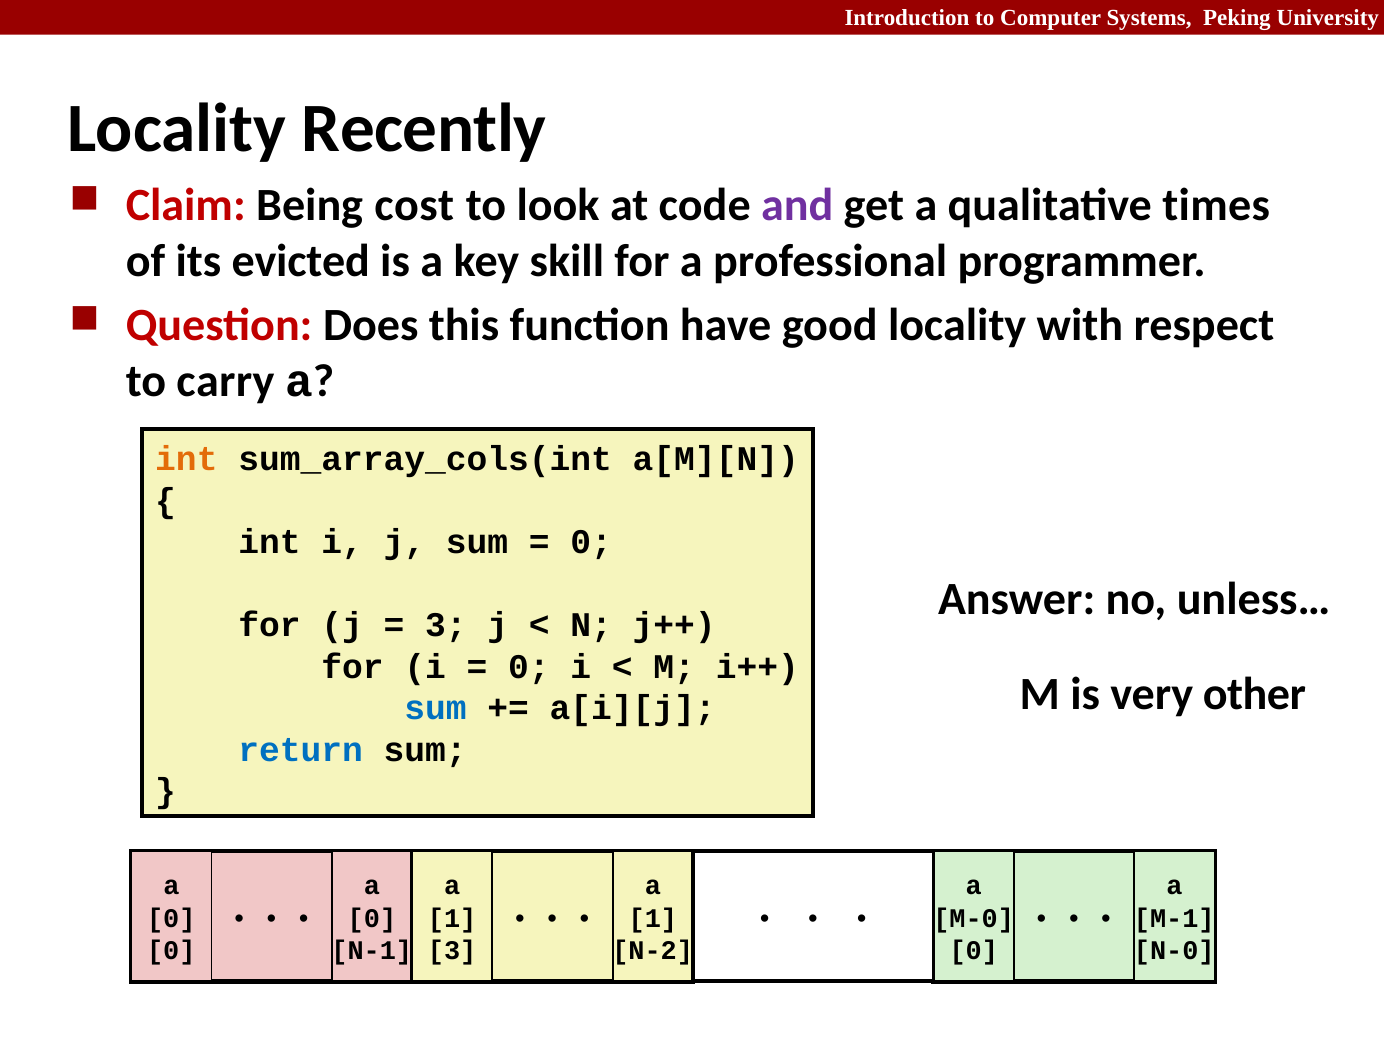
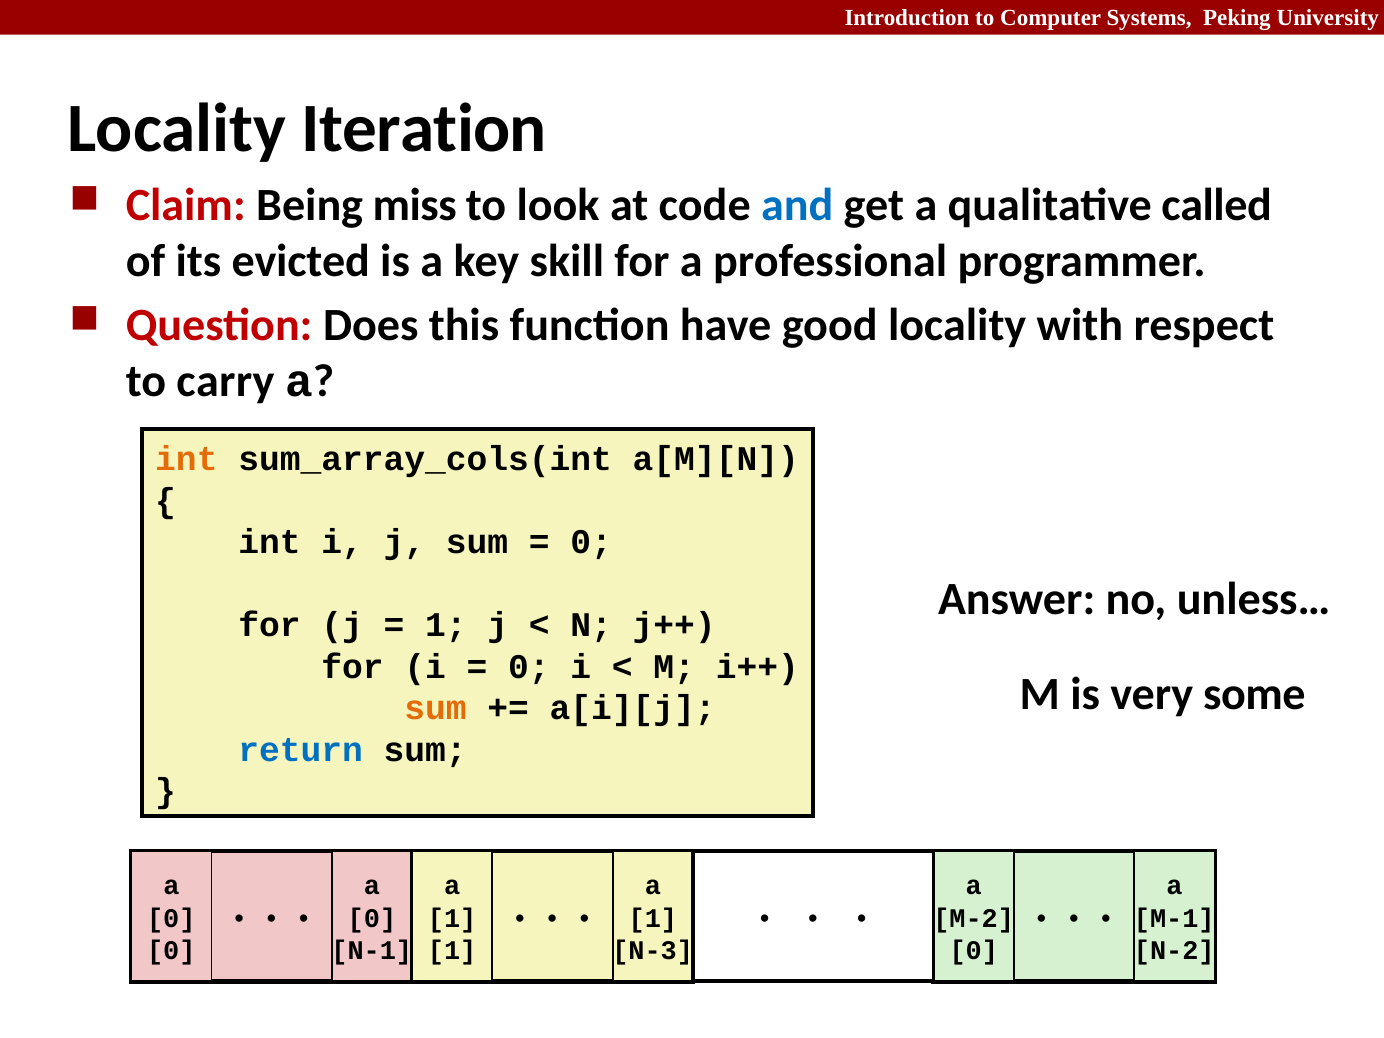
Recently: Recently -> Iteration
cost: cost -> miss
and colour: purple -> blue
times: times -> called
3 at (446, 625): 3 -> 1
other: other -> some
sum at (435, 708) colour: blue -> orange
M-0: M-0 -> M-2
3 at (452, 950): 3 -> 1
N-2: N-2 -> N-3
N-0: N-0 -> N-2
